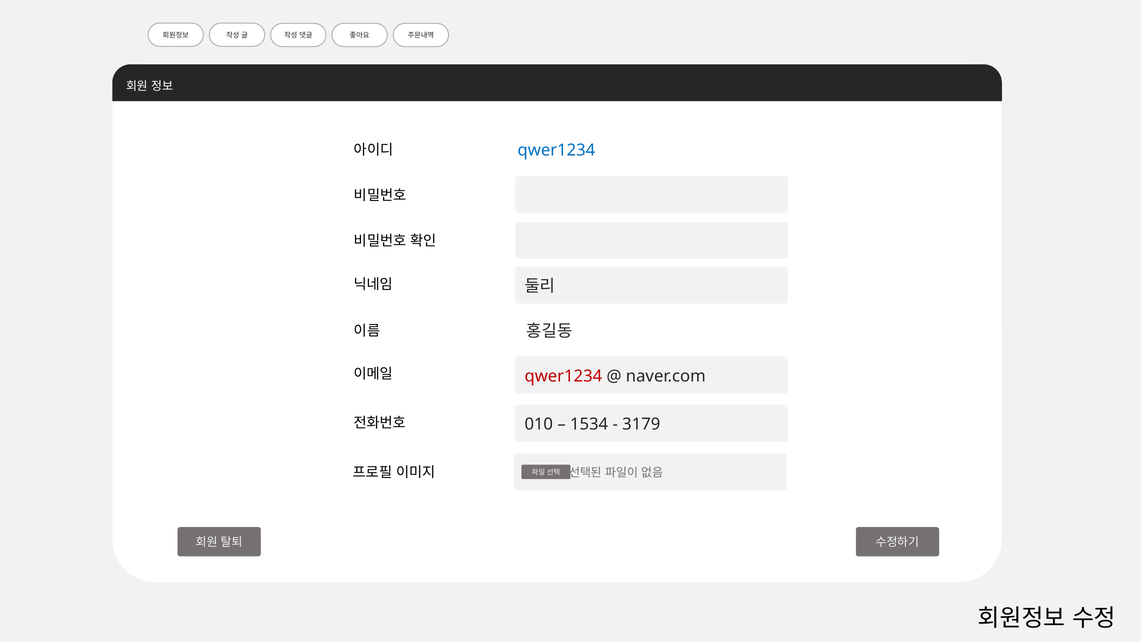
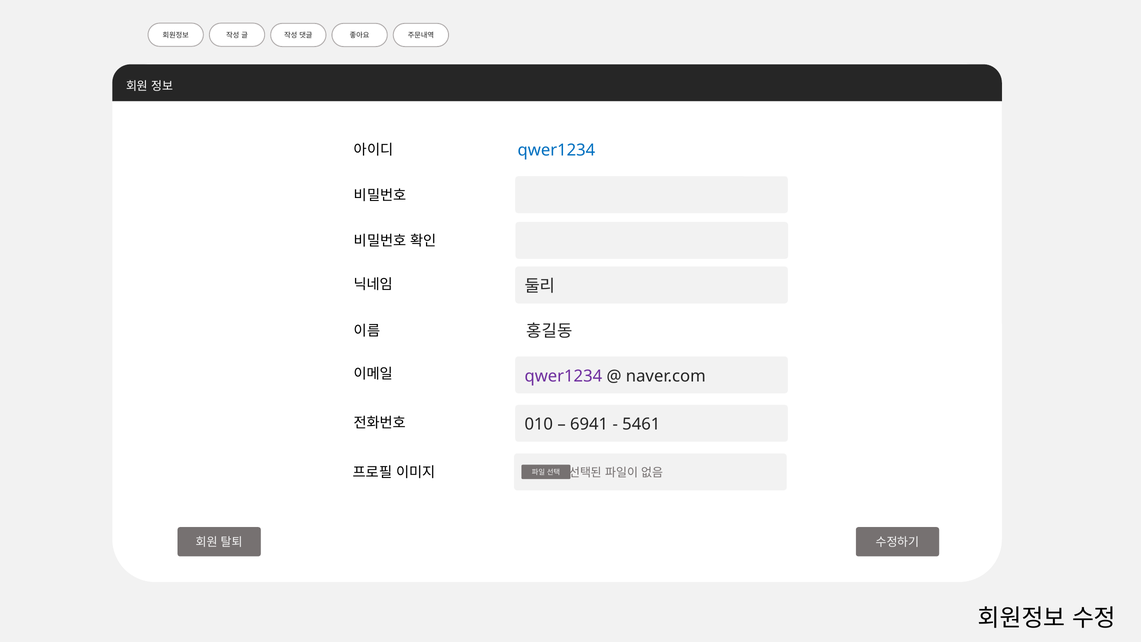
qwer1234 at (563, 376) colour: red -> purple
1534: 1534 -> 6941
3179: 3179 -> 5461
